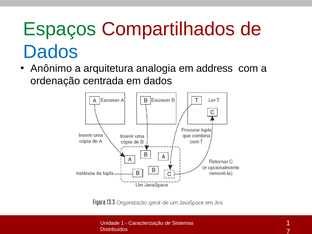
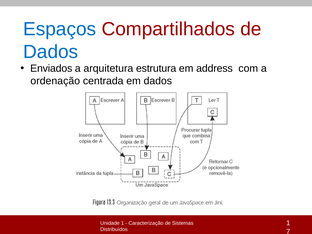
Espaços colour: green -> blue
Anônimo: Anônimo -> Enviados
analogia: analogia -> estrutura
